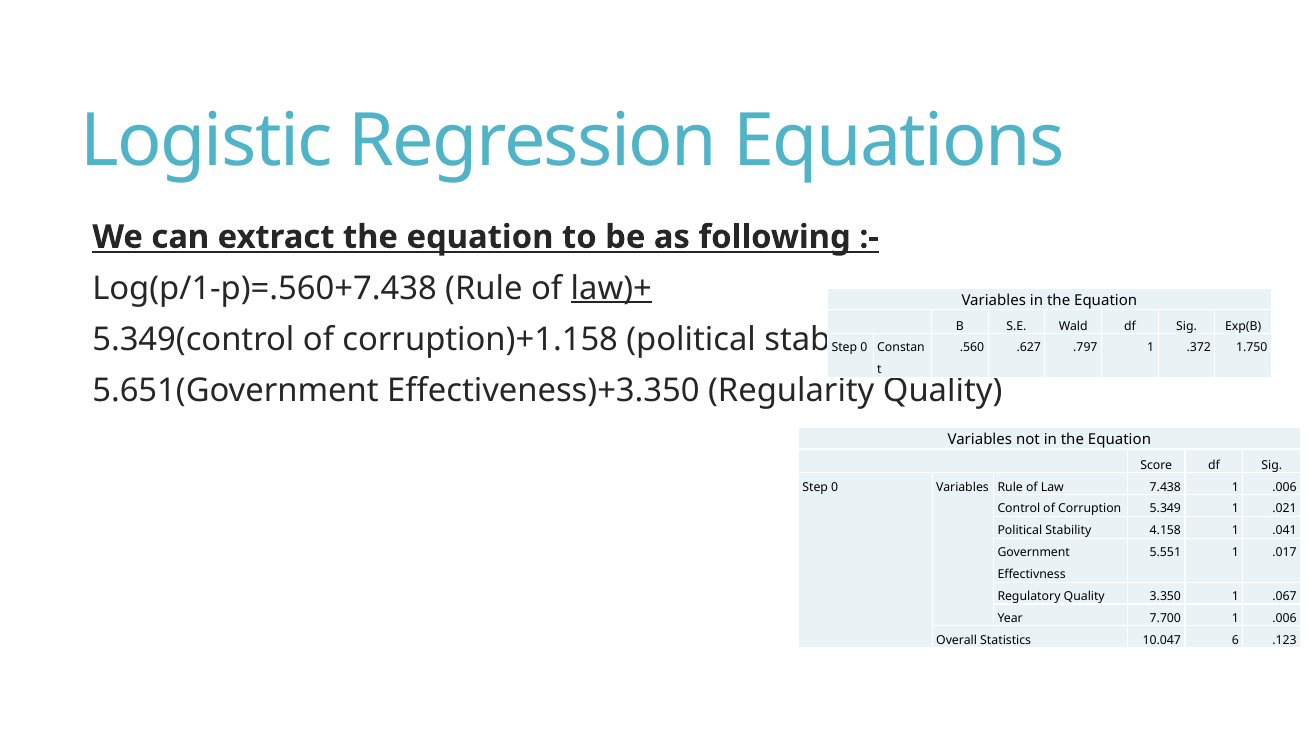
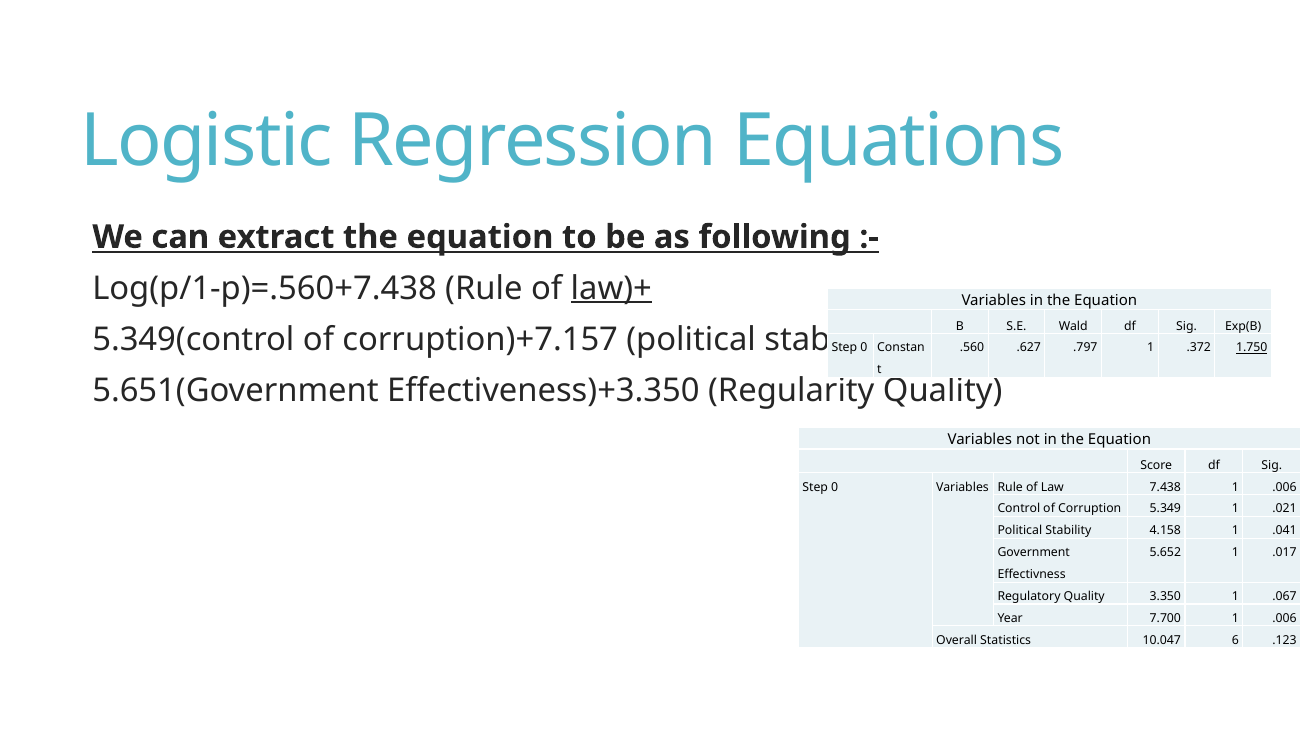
corruption)+1.158: corruption)+1.158 -> corruption)+7.157
1.750 underline: none -> present
5.551: 5.551 -> 5.652
